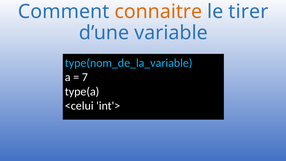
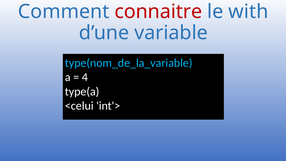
connaitre colour: orange -> red
tirer: tirer -> with
7: 7 -> 4
